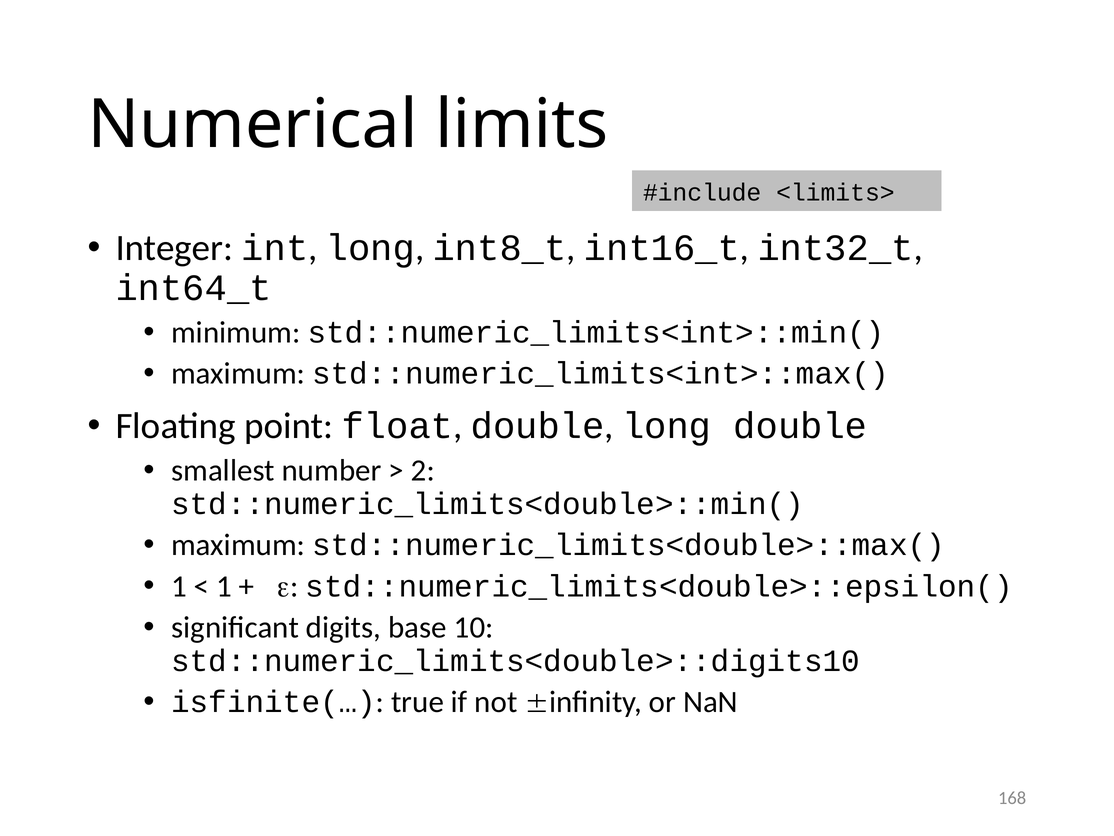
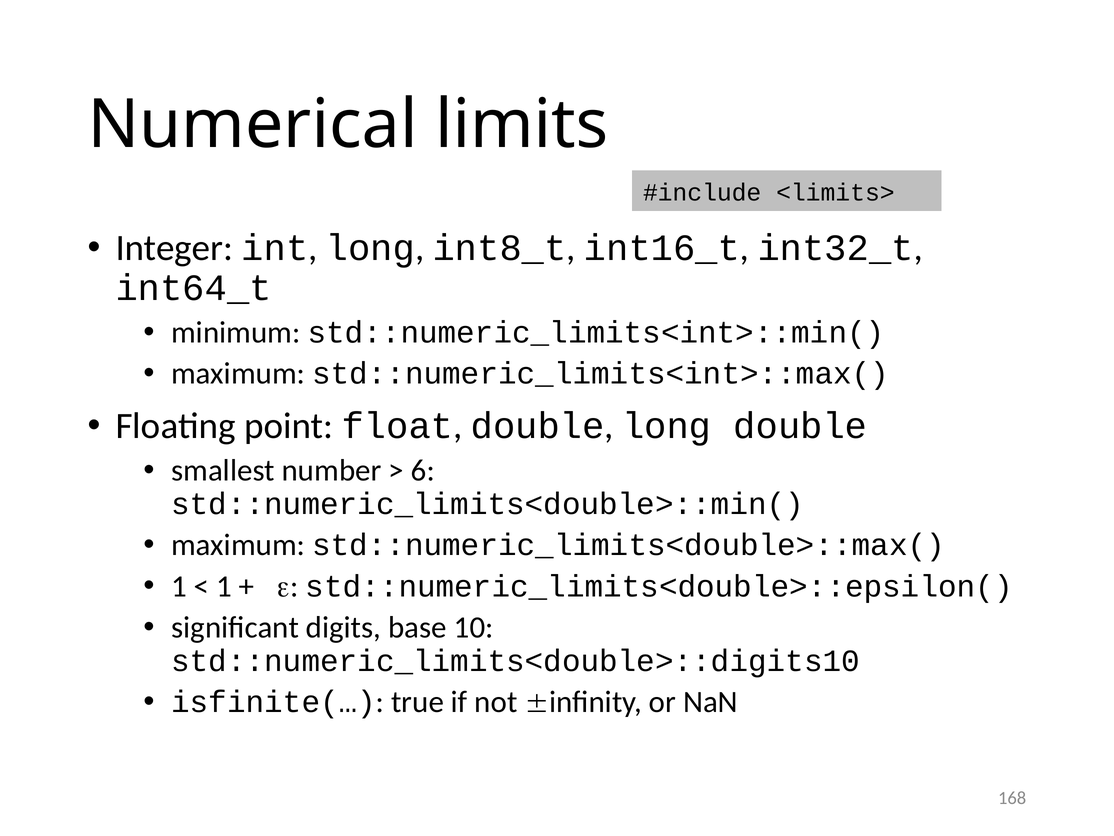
2: 2 -> 6
